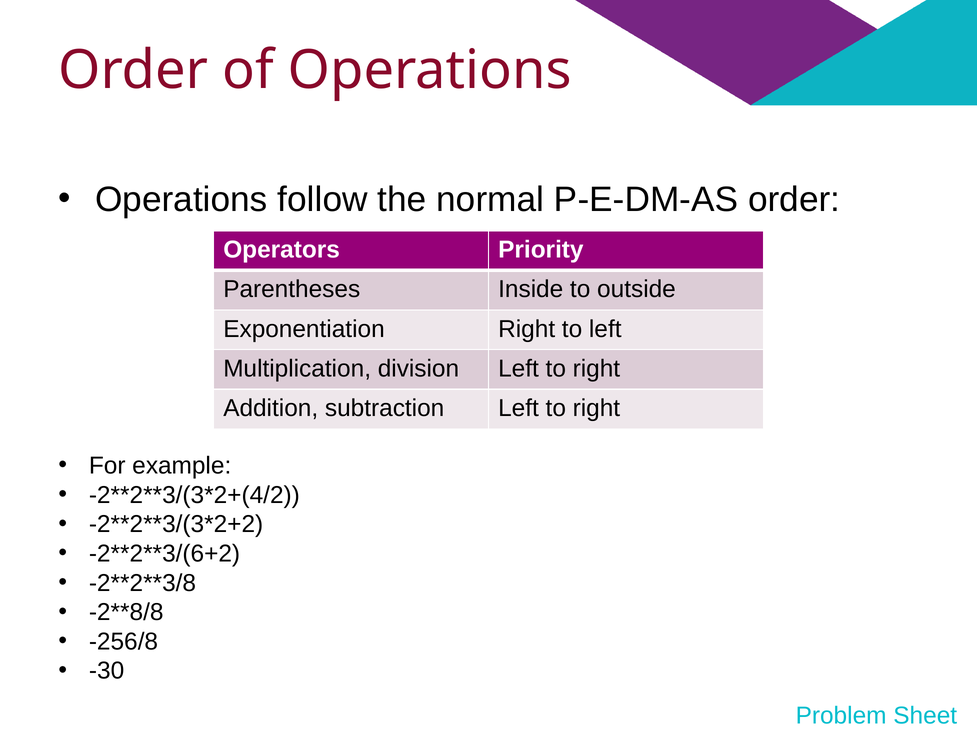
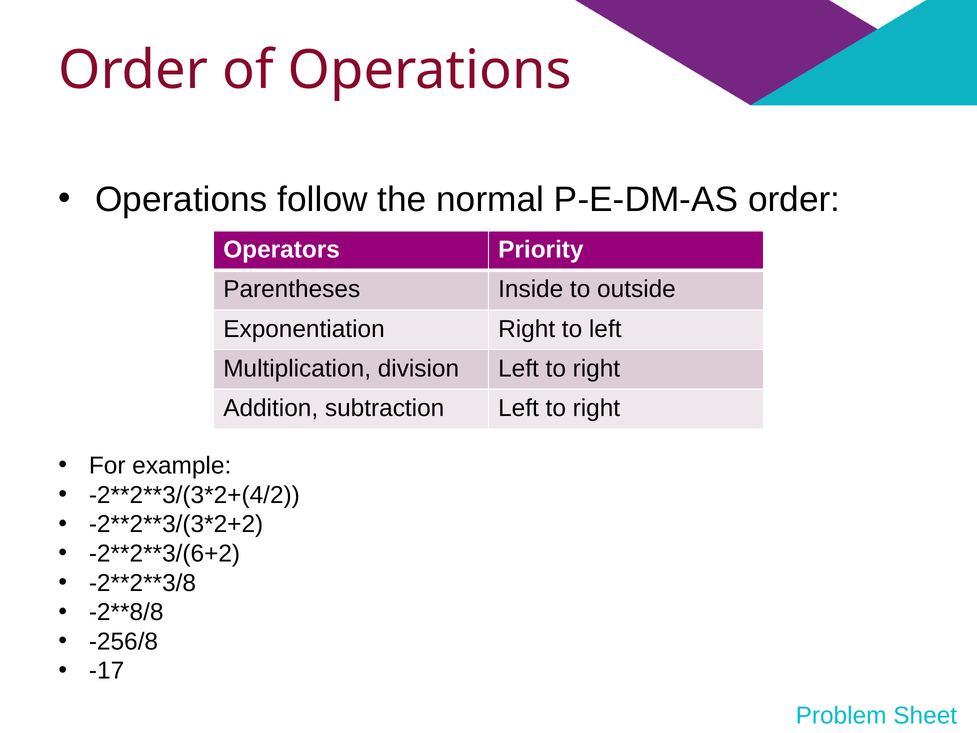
-30: -30 -> -17
